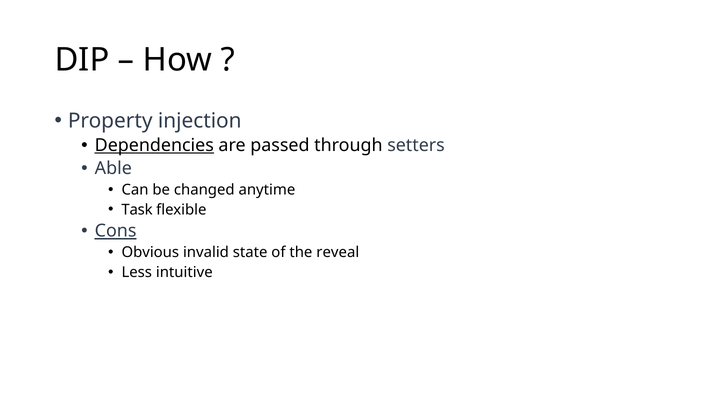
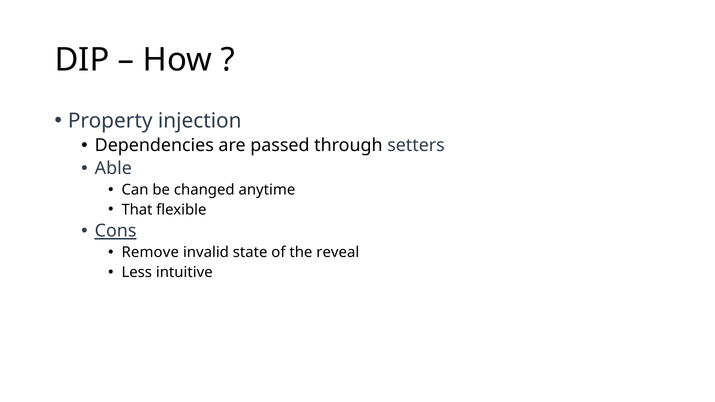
Dependencies underline: present -> none
Task: Task -> That
Obvious: Obvious -> Remove
